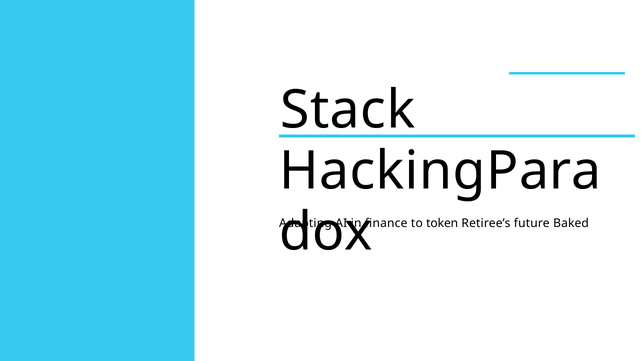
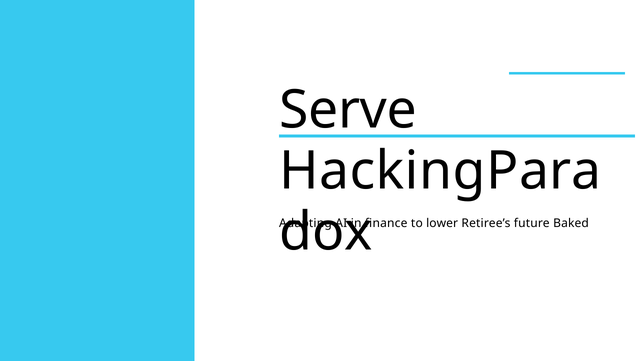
Stack: Stack -> Serve
token: token -> lower
